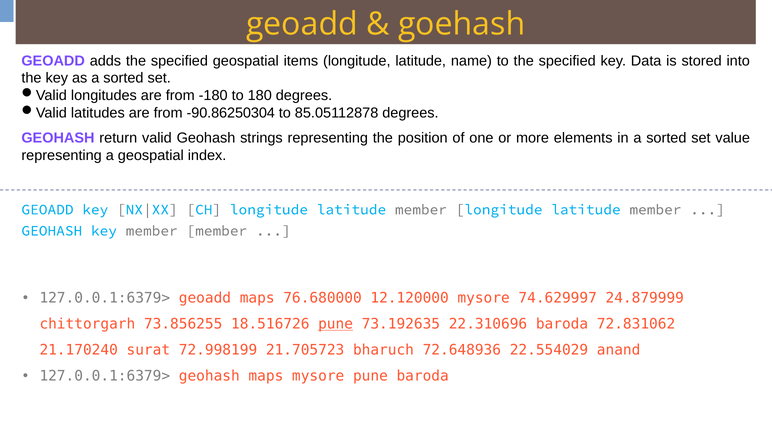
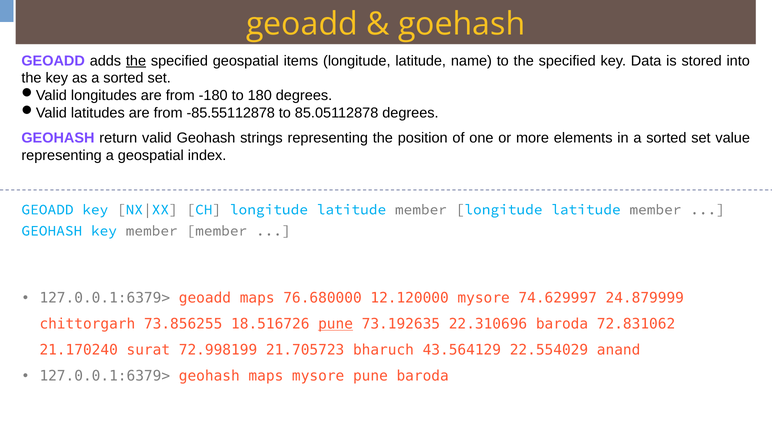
the at (136, 61) underline: none -> present
-90.86250304: -90.86250304 -> -85.55112878
72.648936: 72.648936 -> 43.564129
